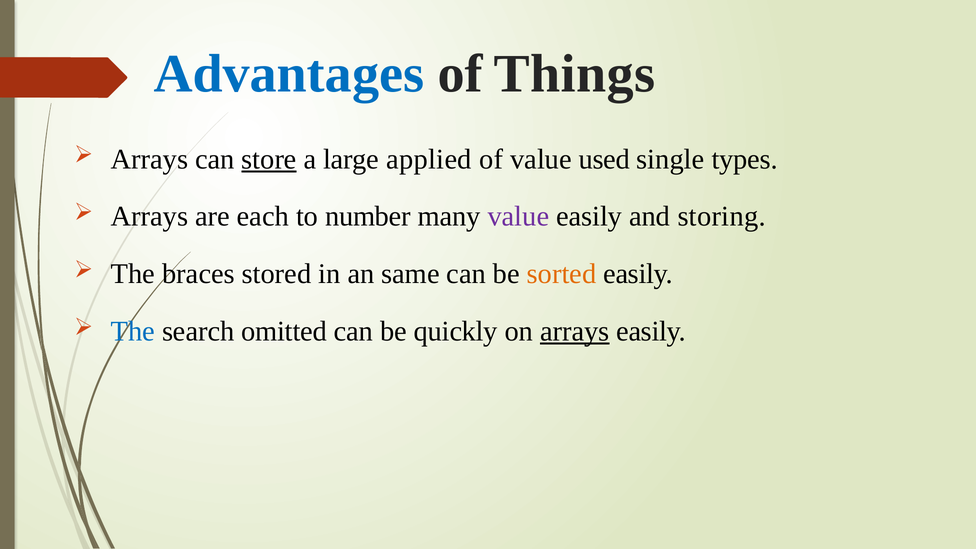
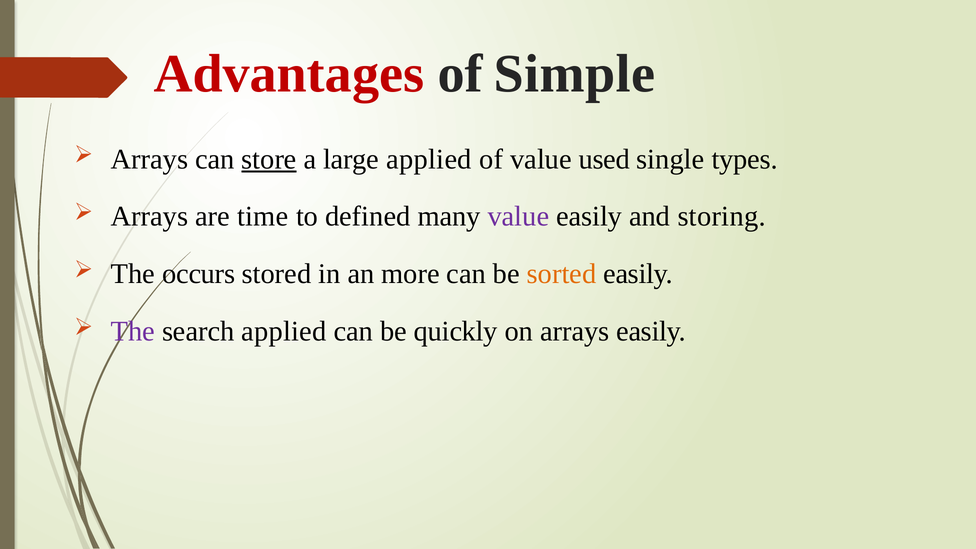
Advantages colour: blue -> red
Things: Things -> Simple
each: each -> time
number: number -> defined
braces: braces -> occurs
same: same -> more
The at (133, 331) colour: blue -> purple
search omitted: omitted -> applied
arrays at (575, 331) underline: present -> none
